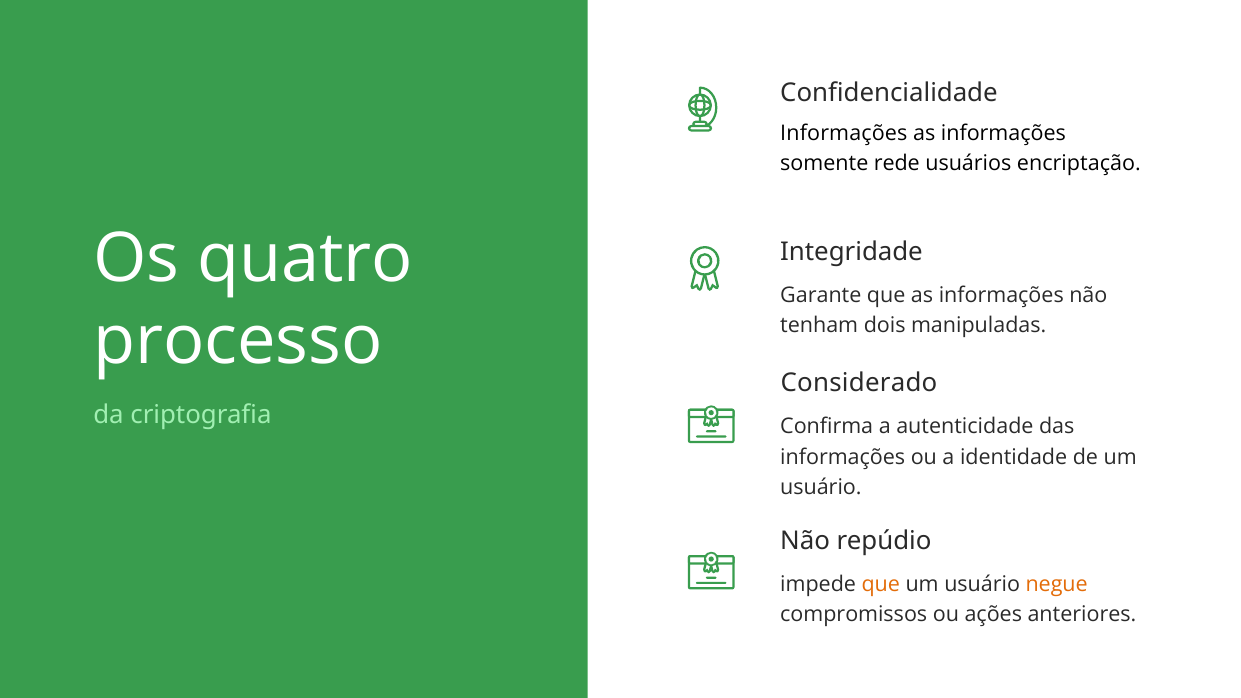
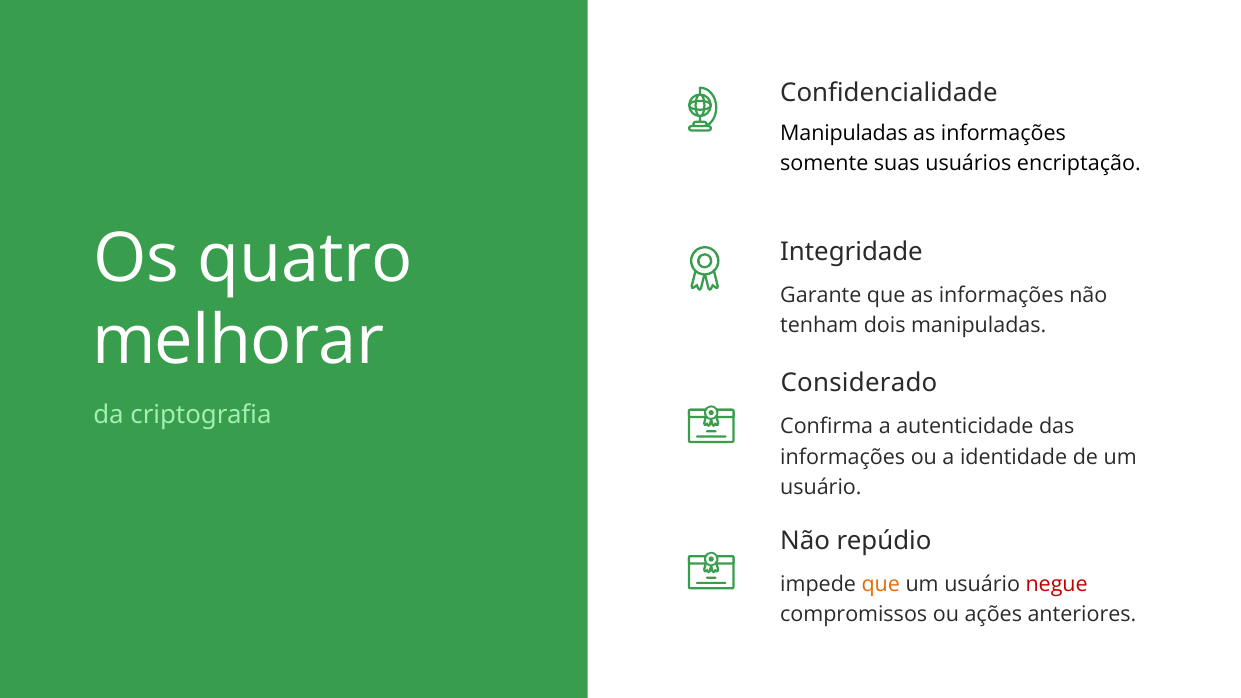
Informações at (844, 134): Informações -> Manipuladas
rede: rede -> suas
processo: processo -> melhorar
negue colour: orange -> red
